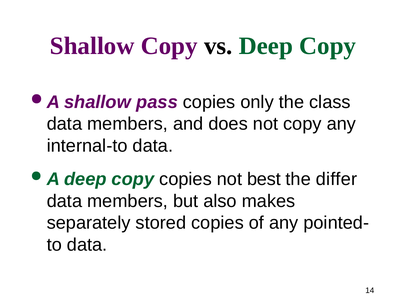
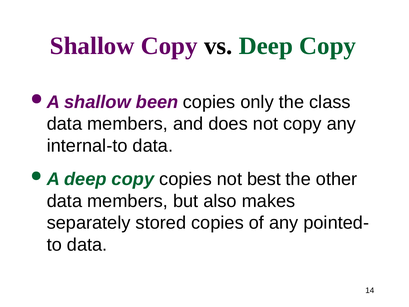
pass: pass -> been
differ: differ -> other
